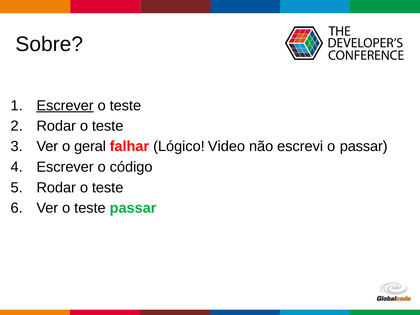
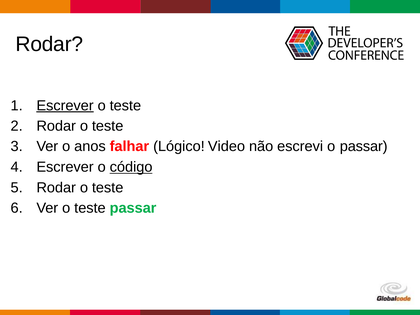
Sobre at (49, 44): Sobre -> Rodar
geral: geral -> anos
código underline: none -> present
